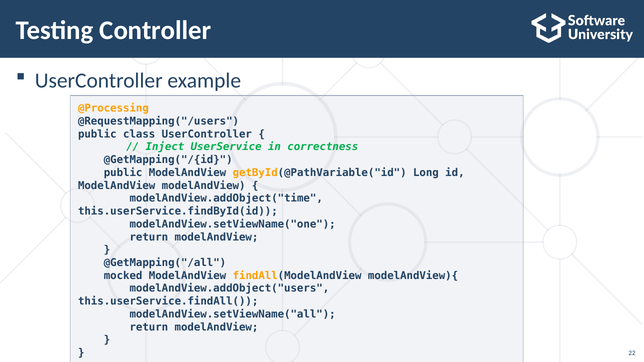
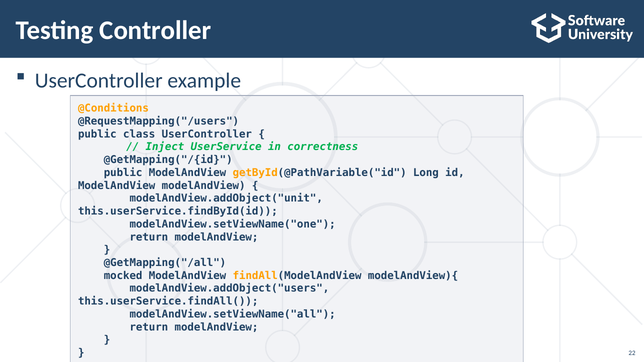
@Processing: @Processing -> @Conditions
modelAndView.addObject("time: modelAndView.addObject("time -> modelAndView.addObject("unit
